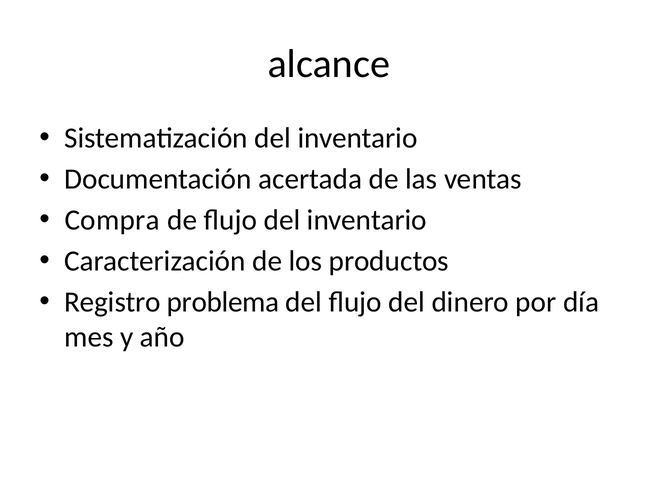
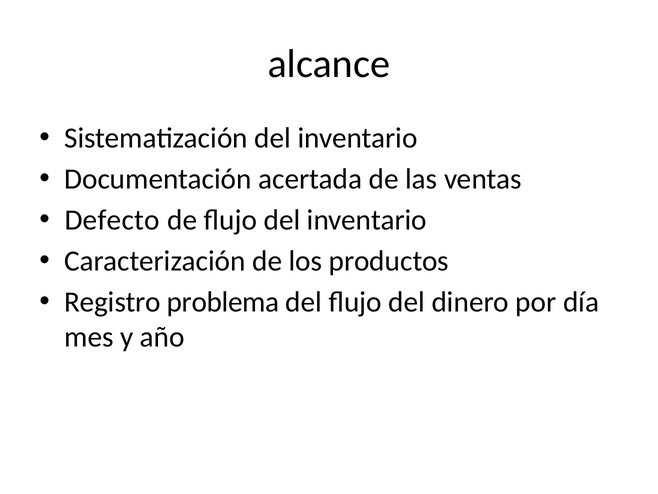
Compra: Compra -> Defecto
